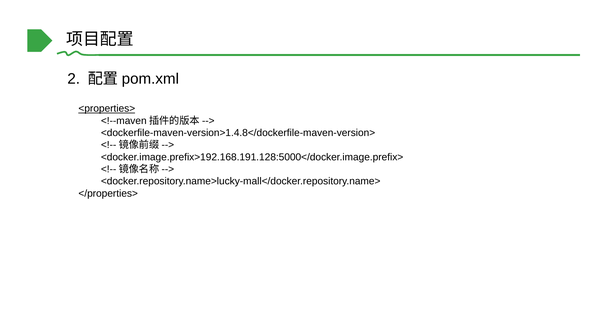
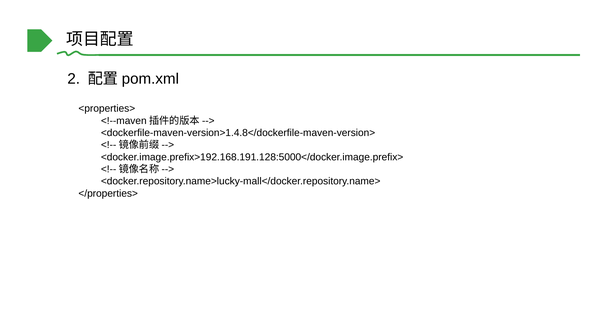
<properties> underline: present -> none
